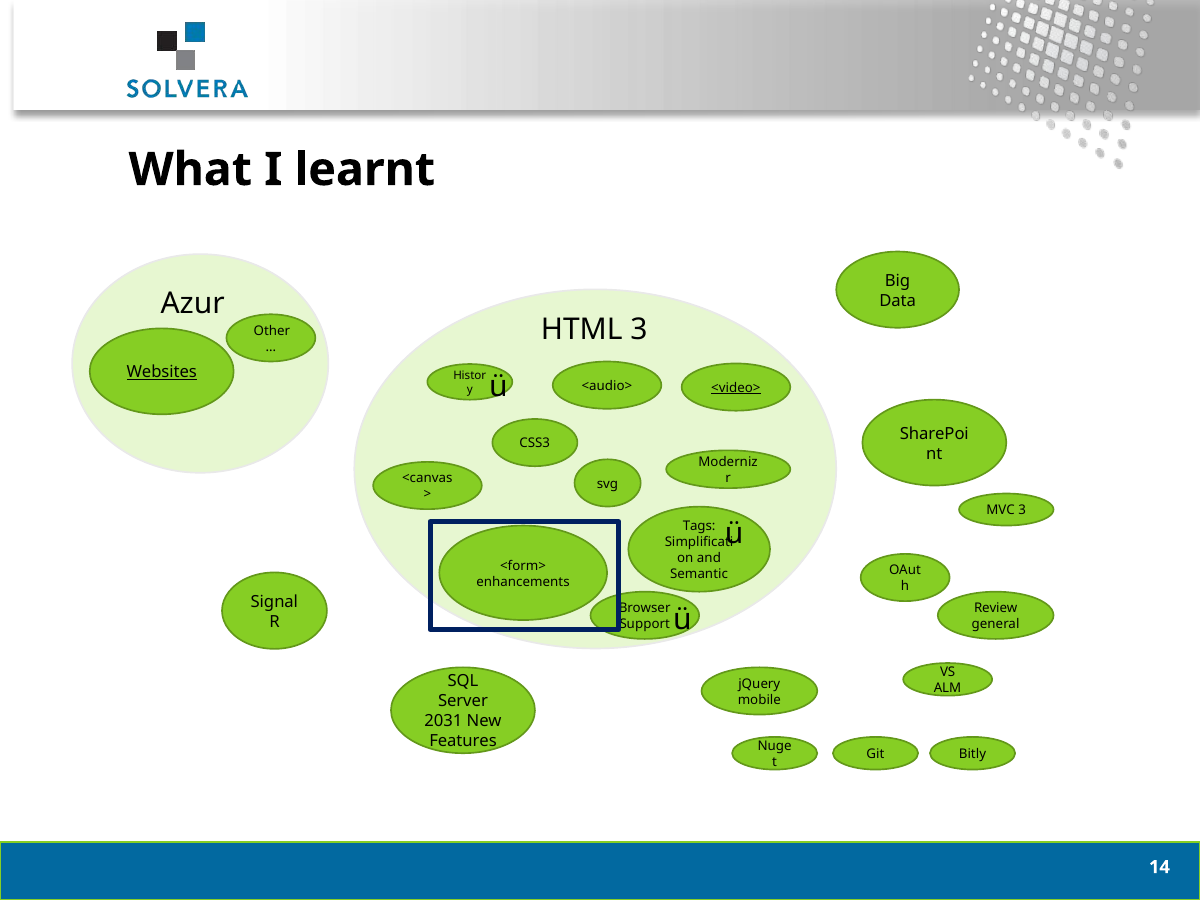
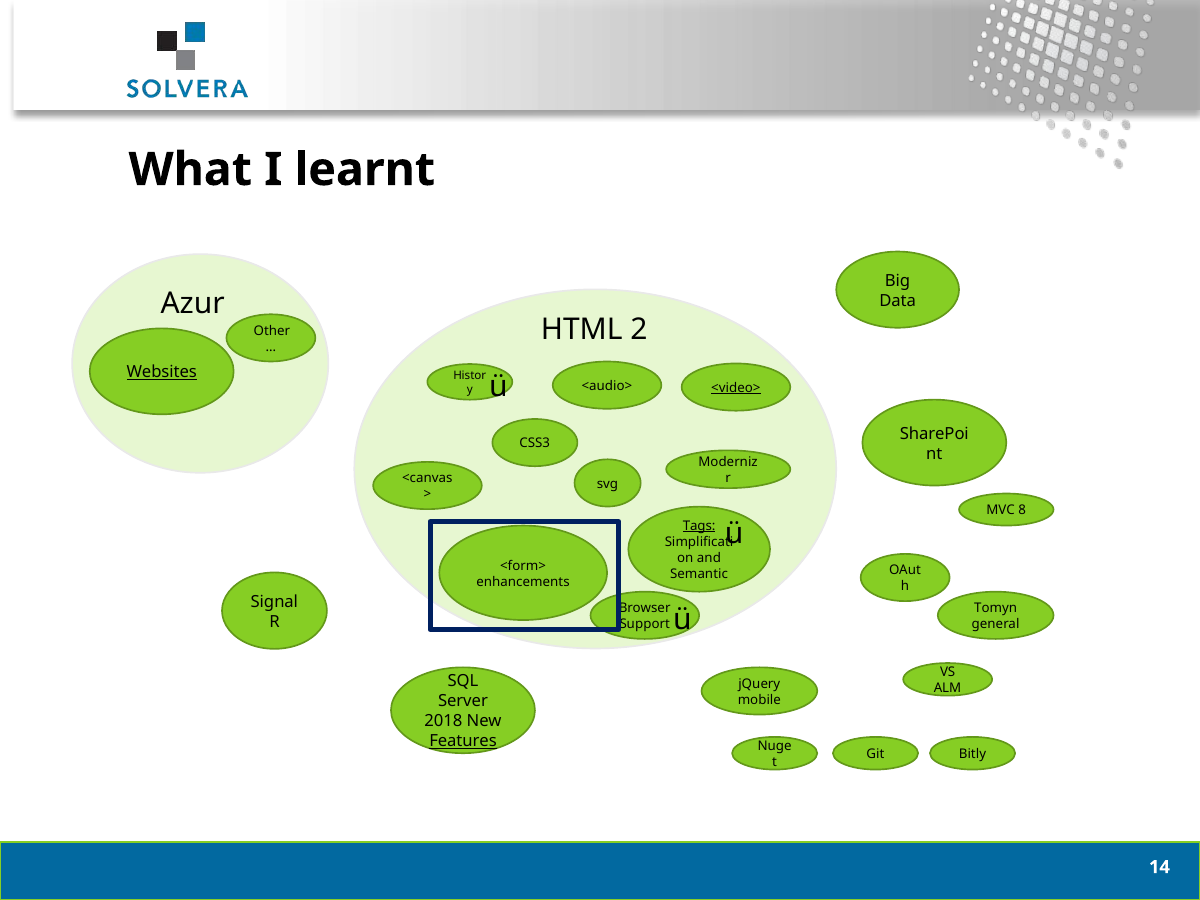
HTML 3: 3 -> 2
MVC 3: 3 -> 8
Tags underline: none -> present
Review: Review -> Tomyn
2031: 2031 -> 2018
Features underline: none -> present
